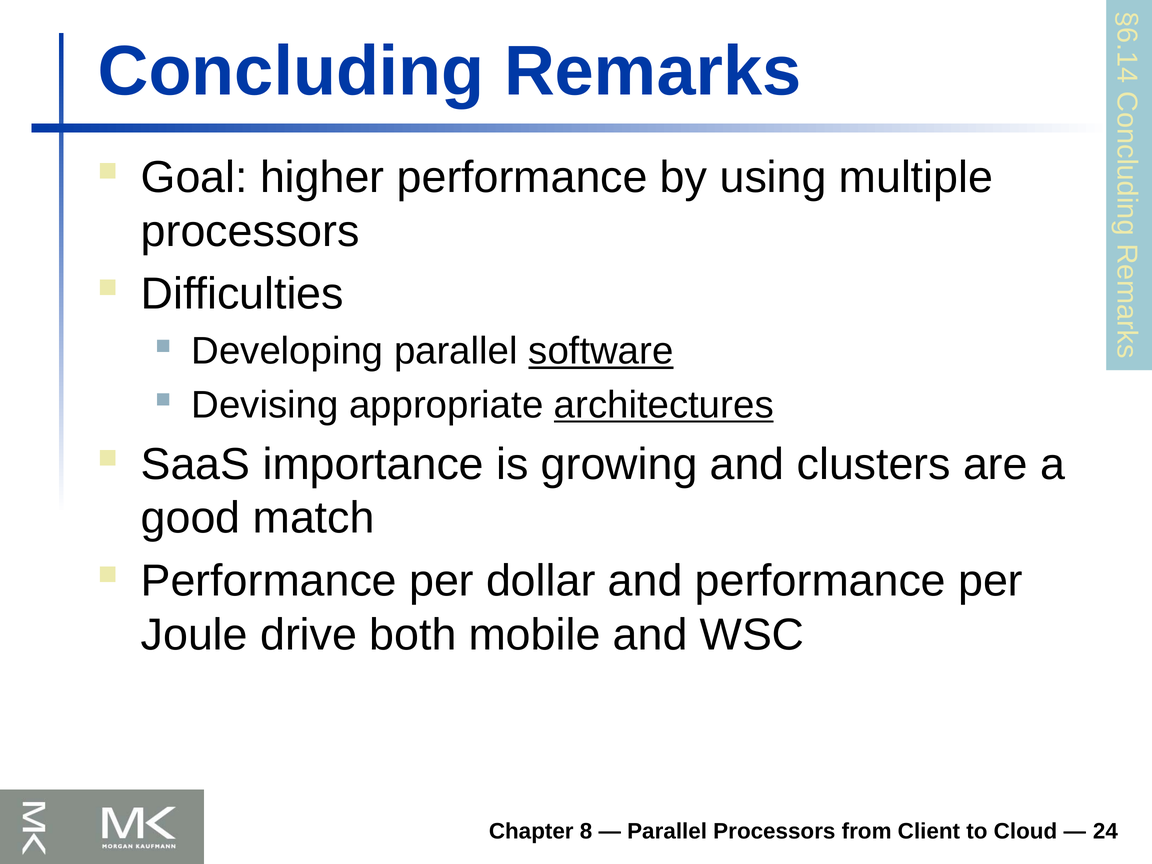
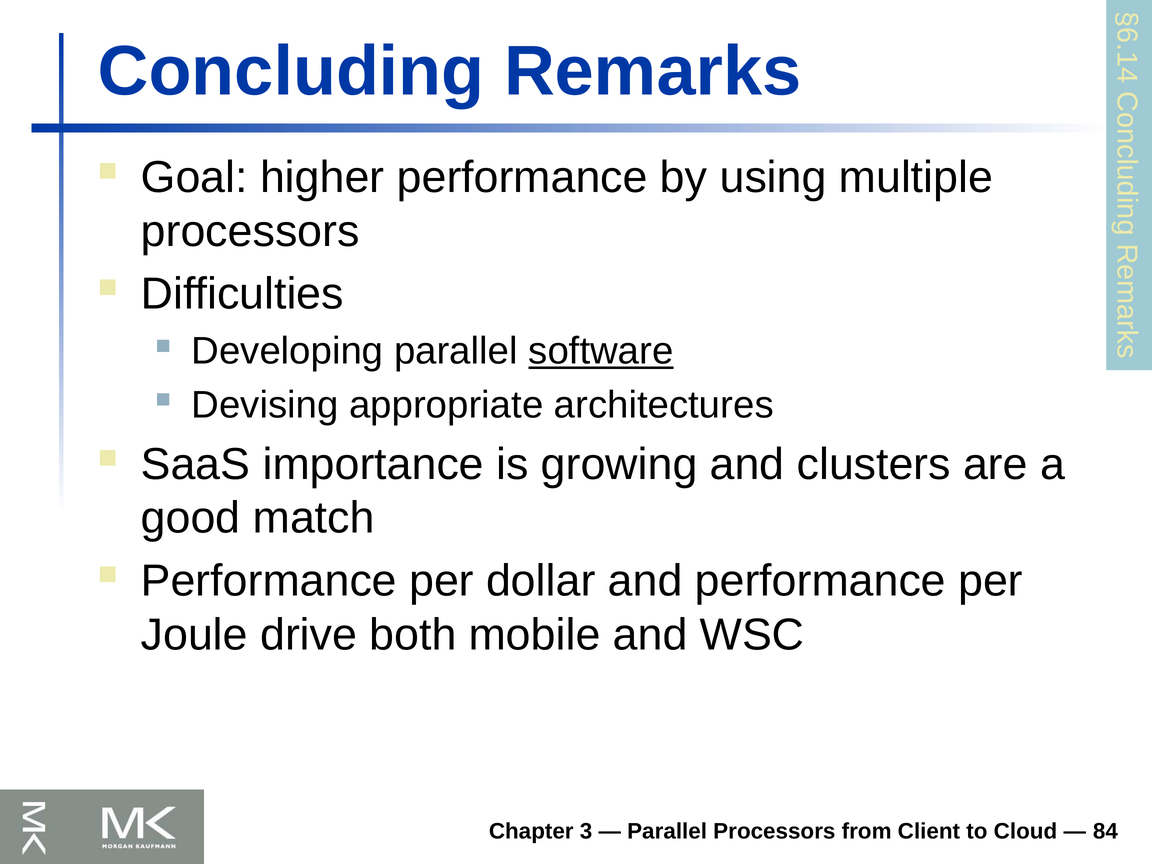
architectures underline: present -> none
8: 8 -> 3
24: 24 -> 84
